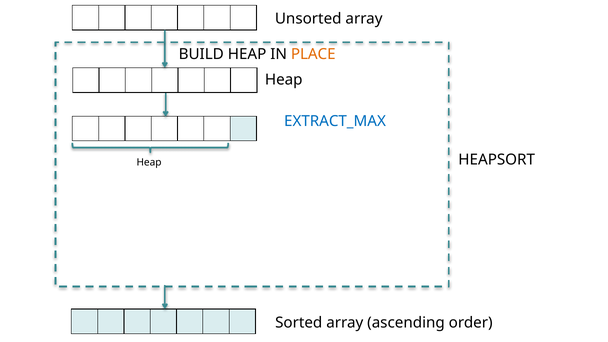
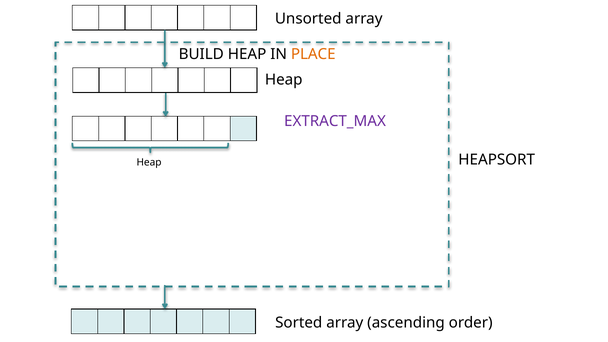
EXTRACT_MAX colour: blue -> purple
